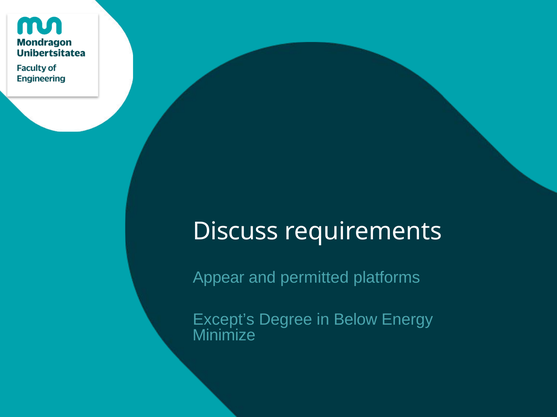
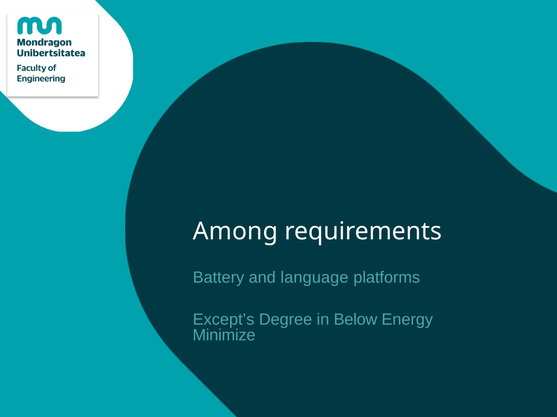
Discuss: Discuss -> Among
Appear: Appear -> Battery
permitted: permitted -> language
